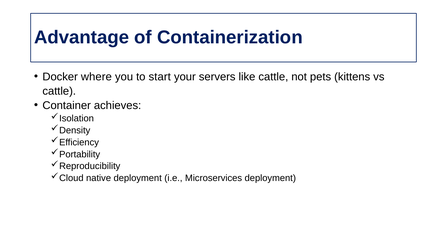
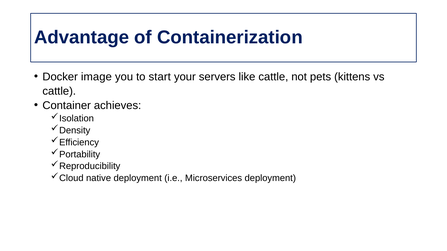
where: where -> image
